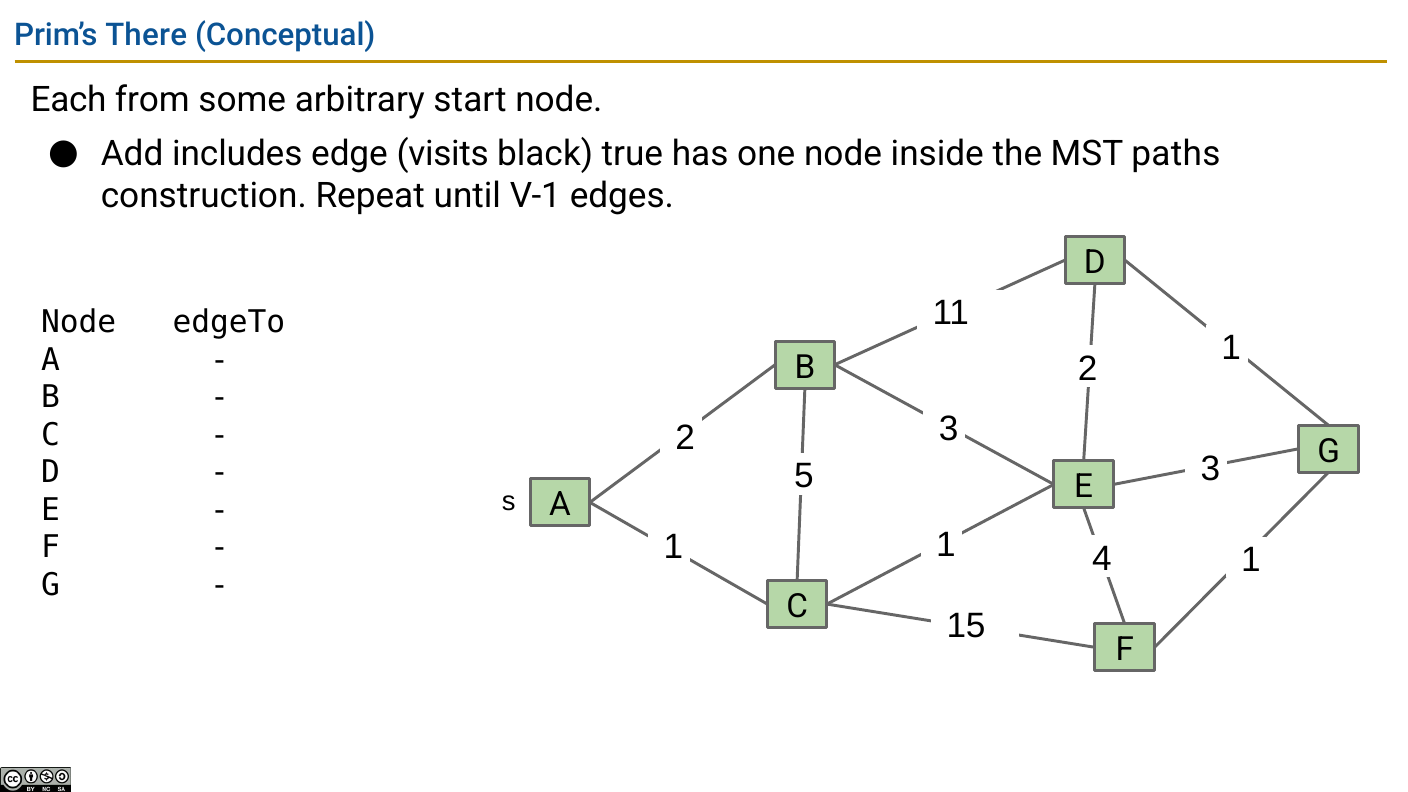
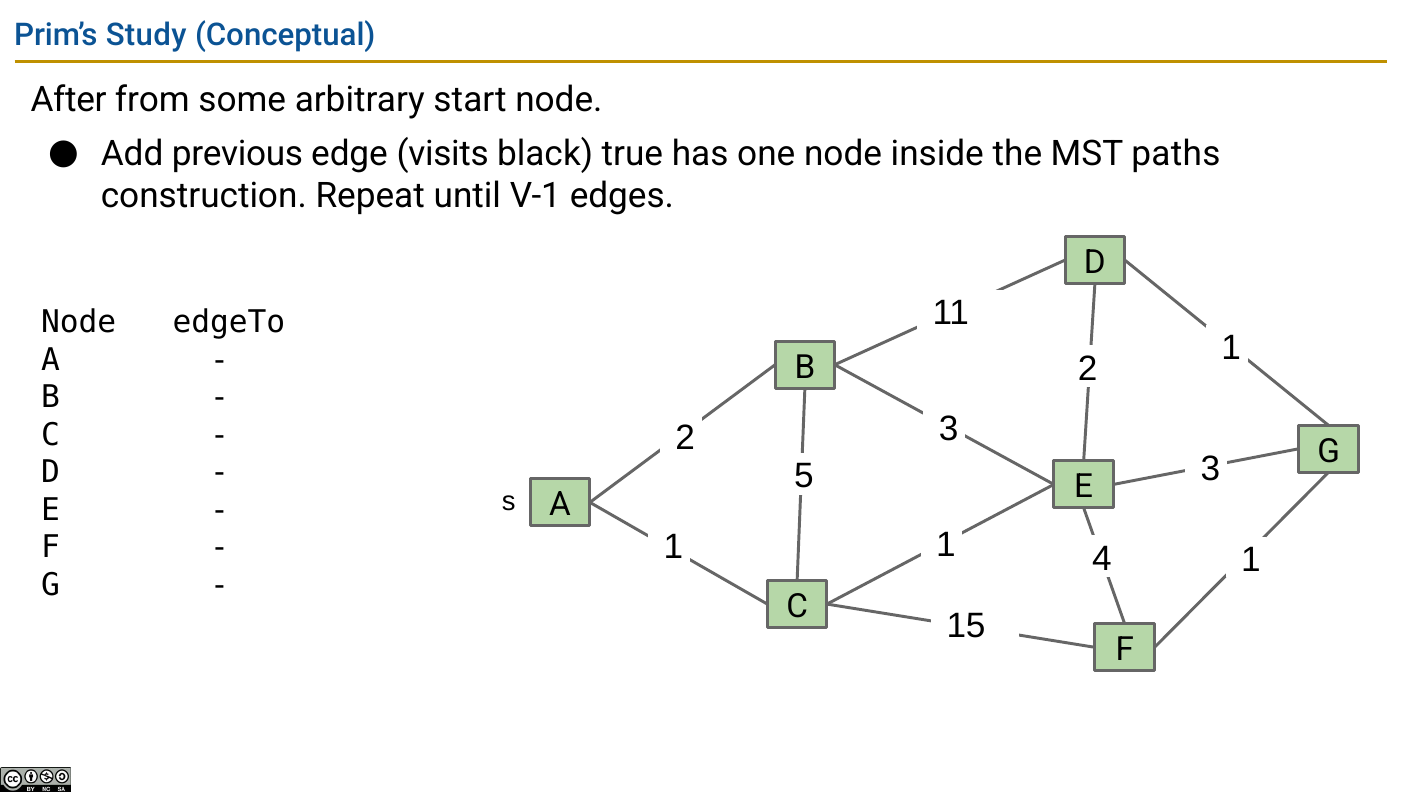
There: There -> Study
Each: Each -> After
includes: includes -> previous
